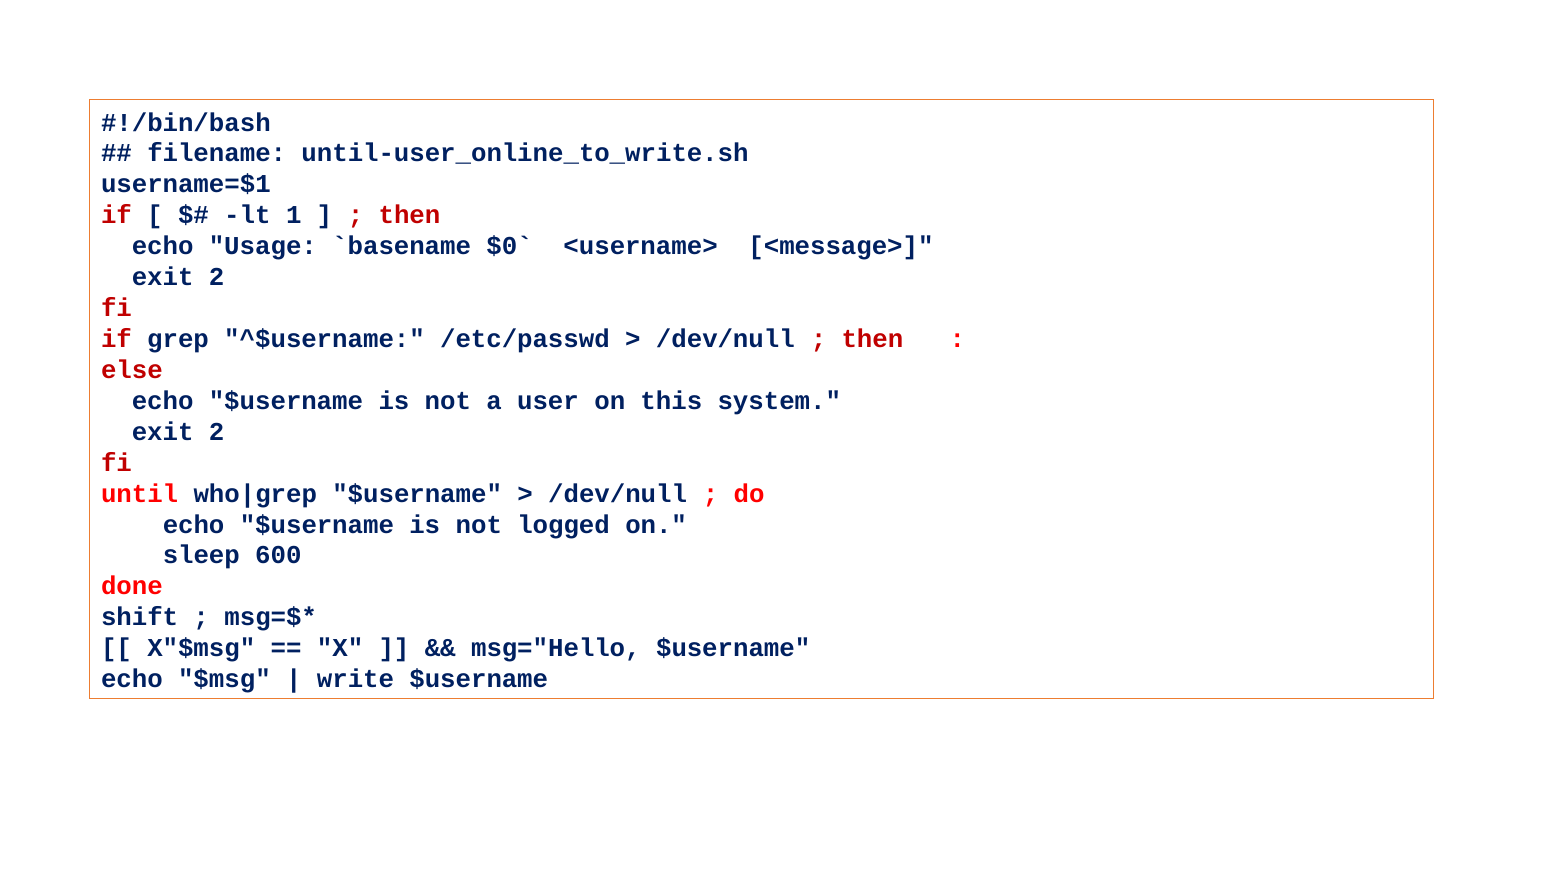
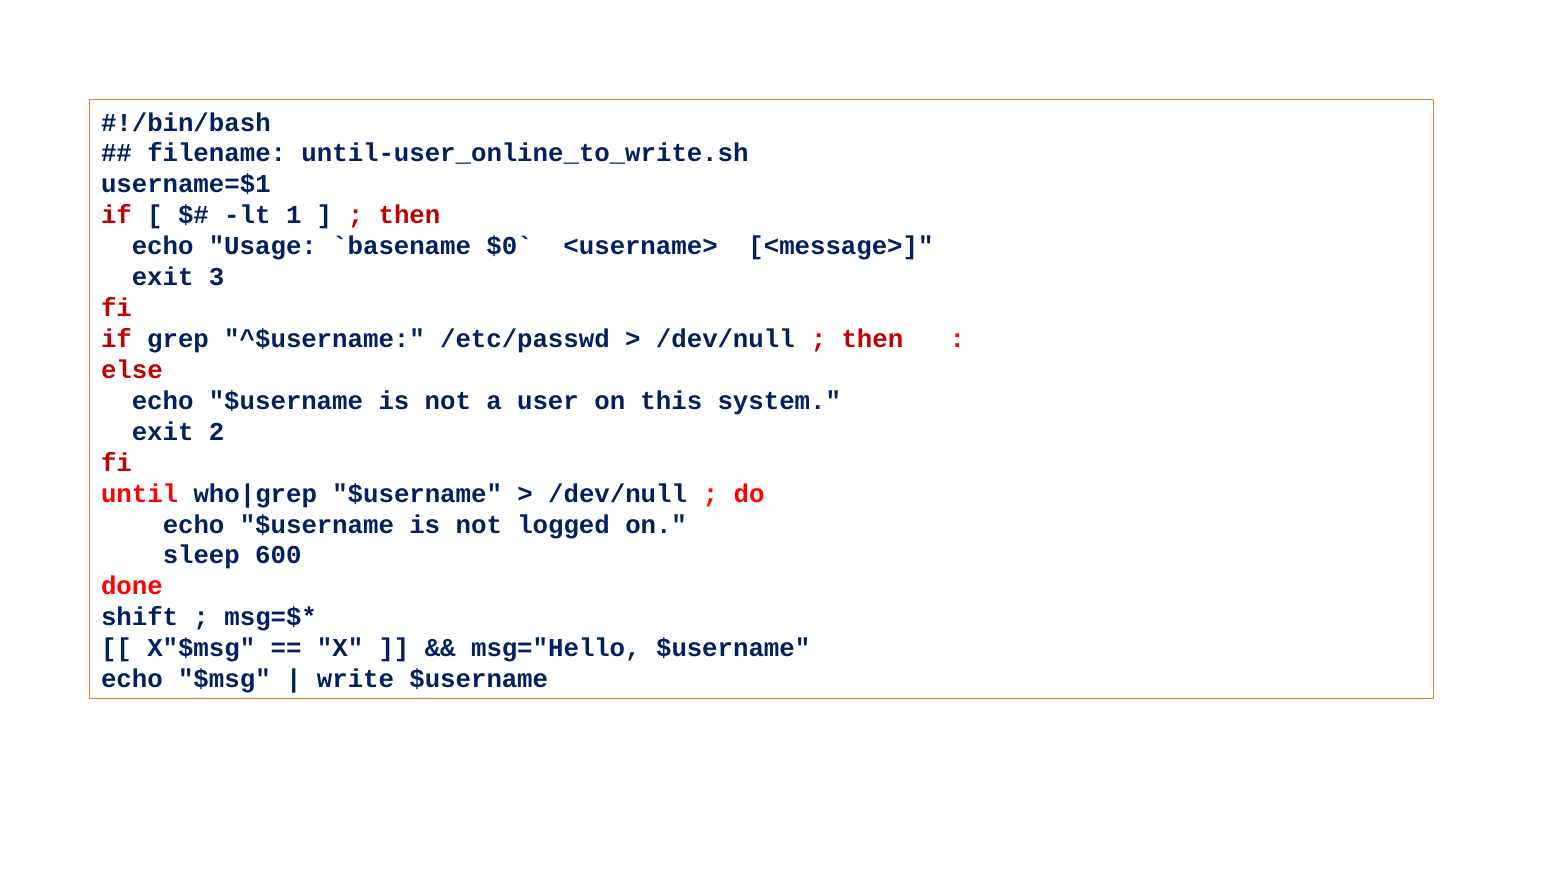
2 at (217, 277): 2 -> 3
